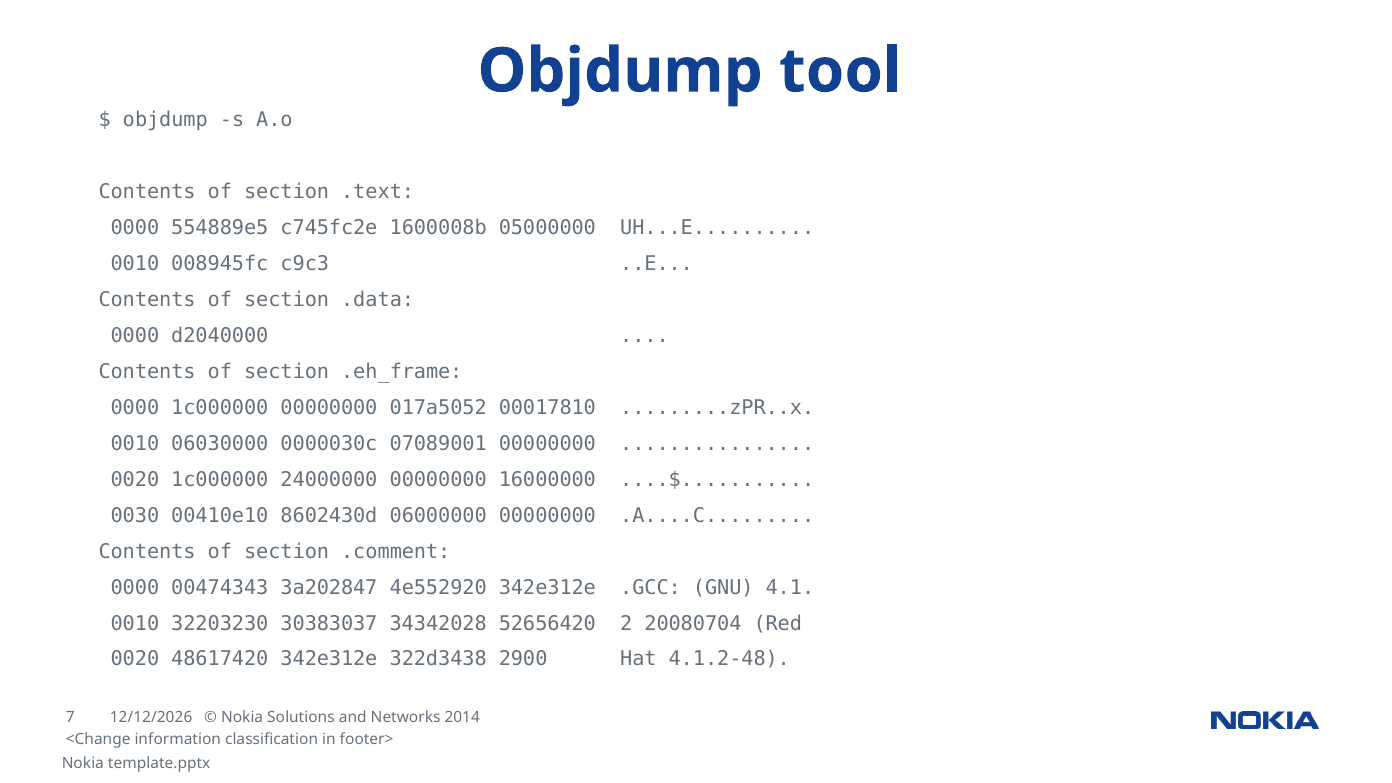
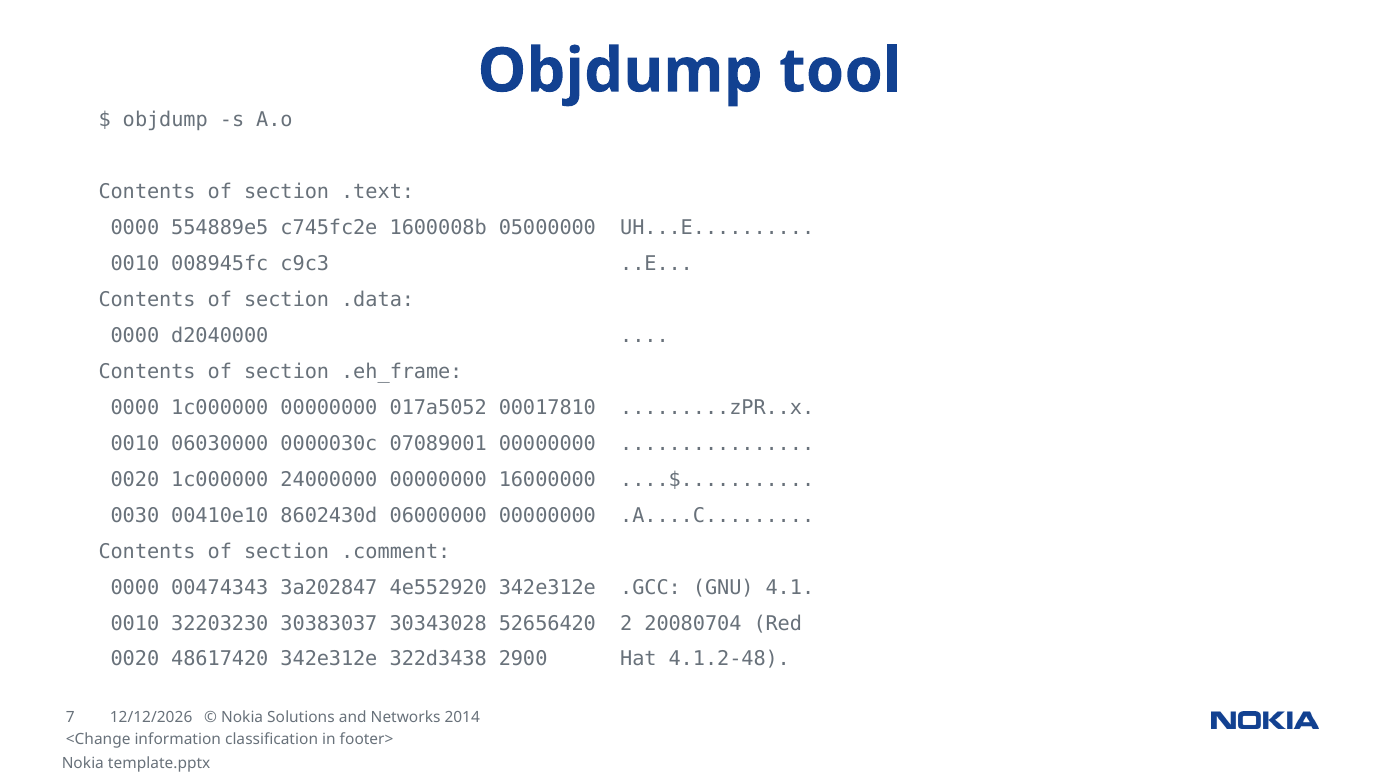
34342028: 34342028 -> 30343028
